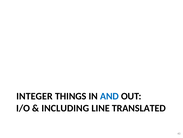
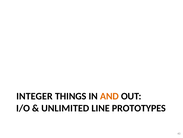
AND colour: blue -> orange
INCLUDING: INCLUDING -> UNLIMITED
TRANSLATED: TRANSLATED -> PROTOTYPES
